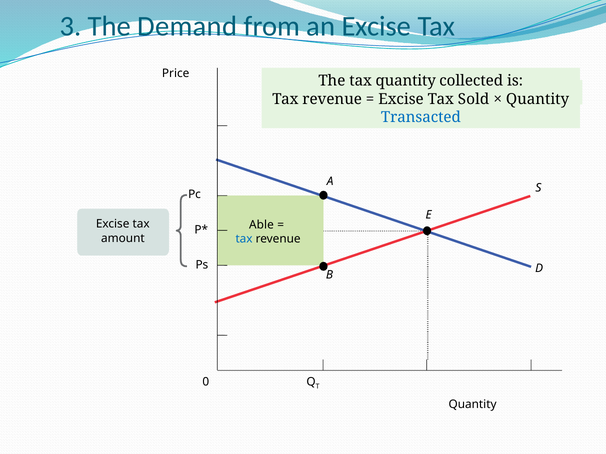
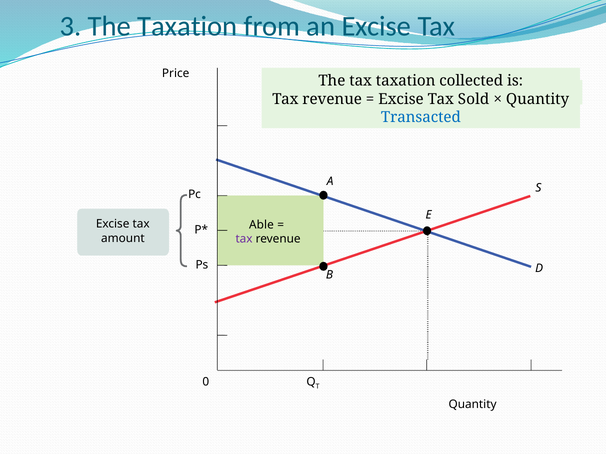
The Demand: Demand -> Taxation
tax quantity: quantity -> taxation
tax at (244, 239) colour: blue -> purple
